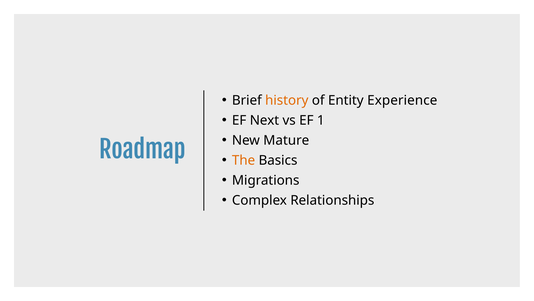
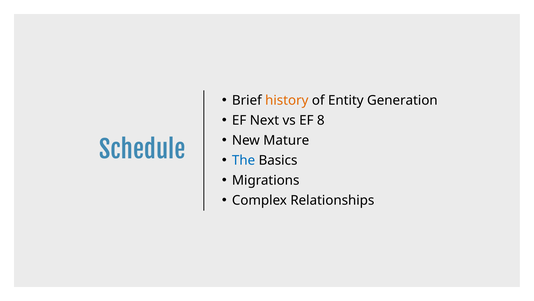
Experience: Experience -> Generation
1: 1 -> 8
Roadmap: Roadmap -> Schedule
The colour: orange -> blue
